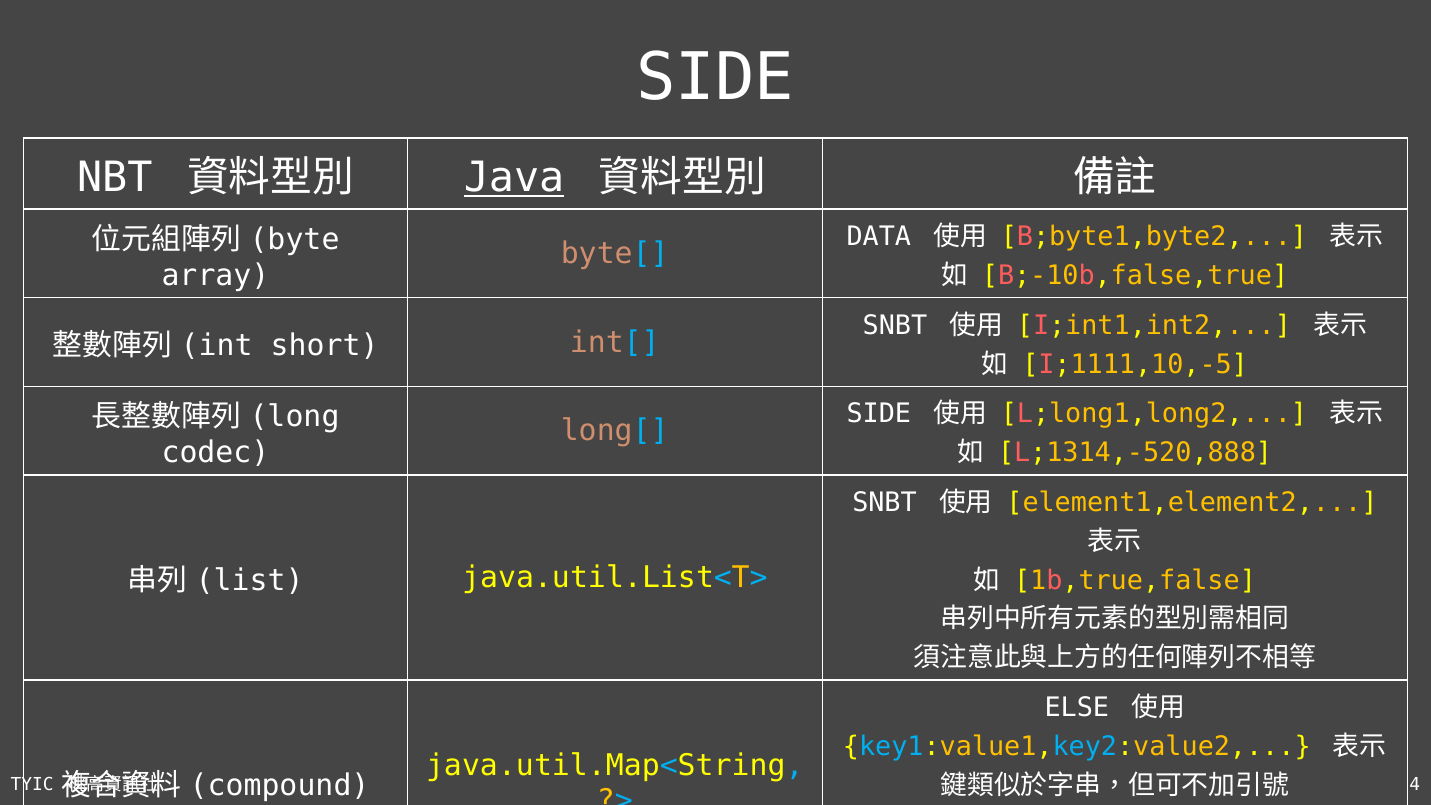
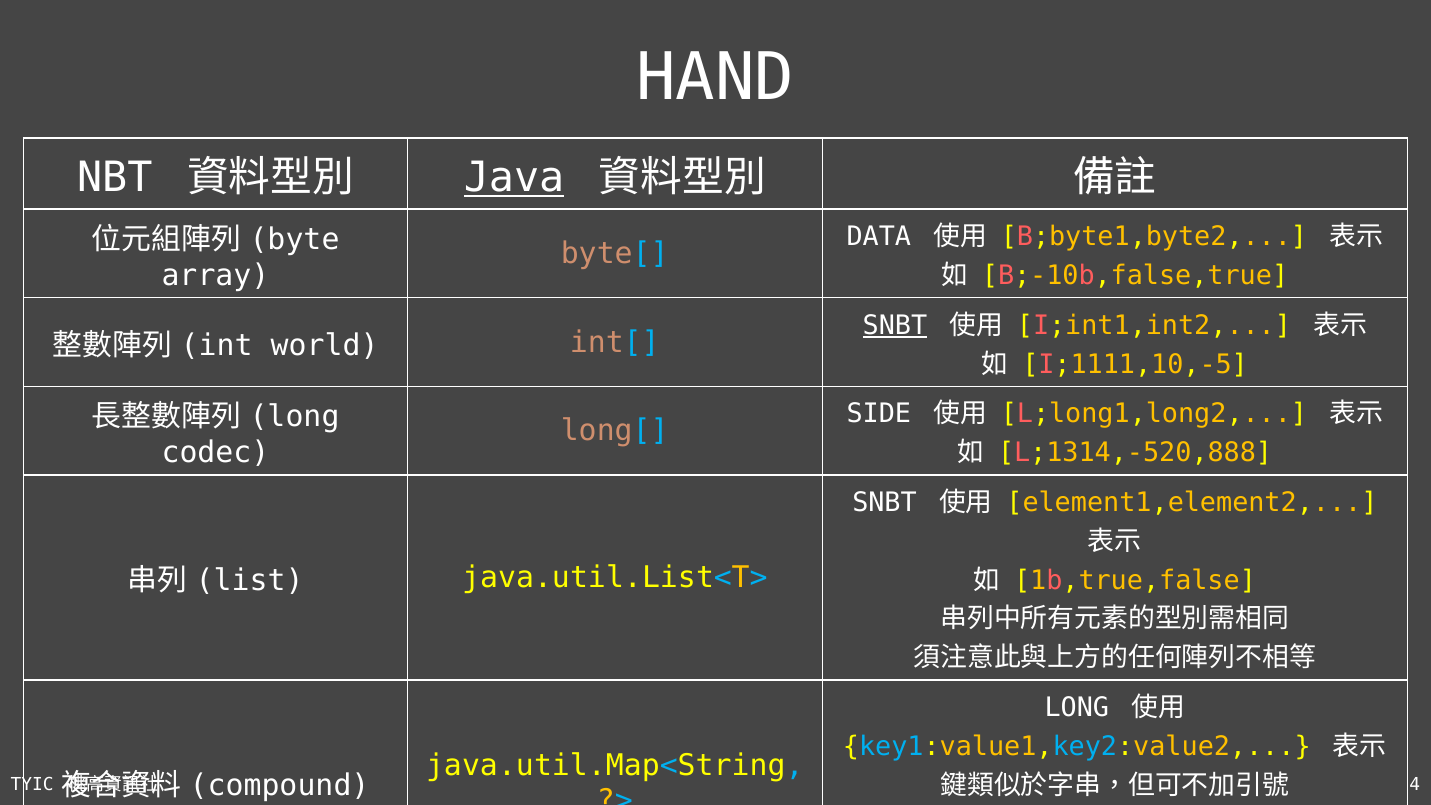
SIDE at (715, 77): SIDE -> HAND
SNBT at (895, 325) underline: none -> present
short: short -> world
ELSE at (1077, 707): ELSE -> LONG
